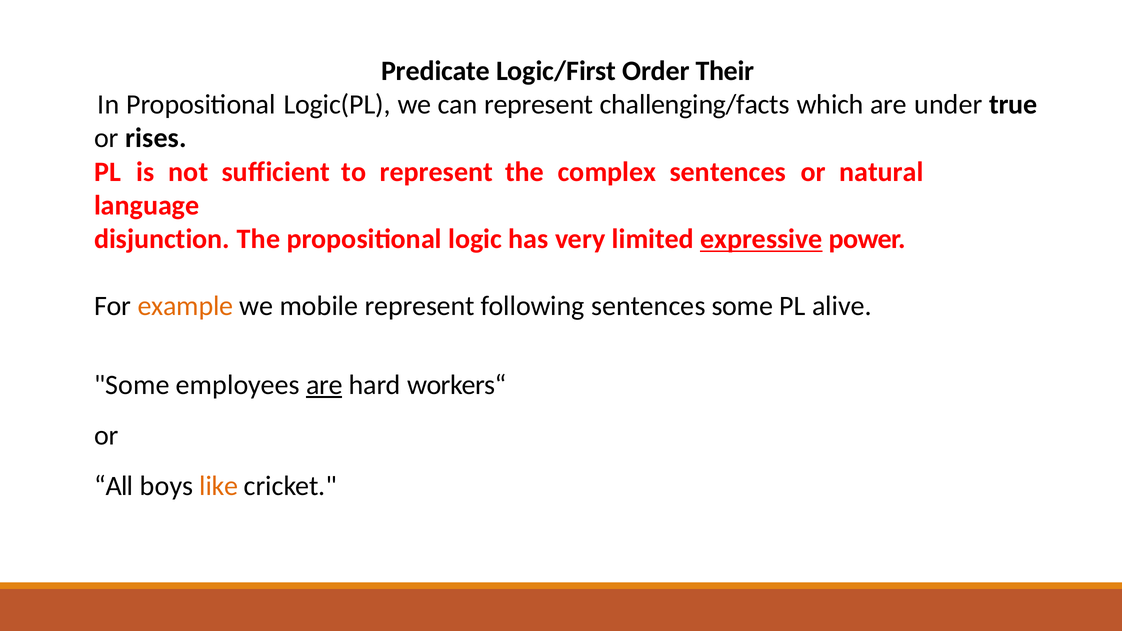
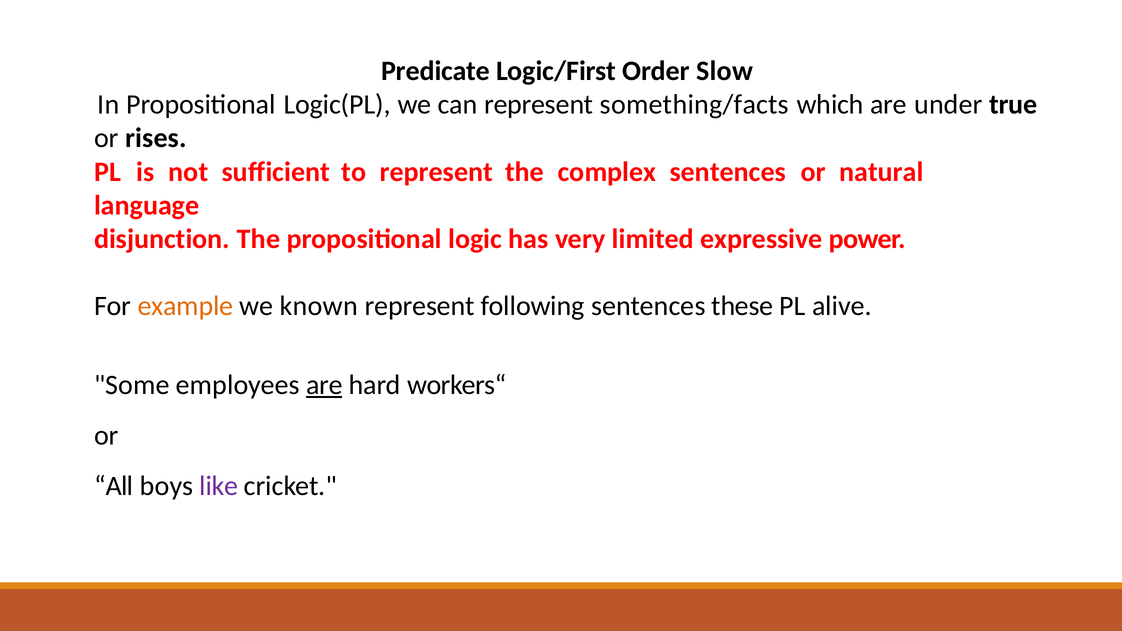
Their: Their -> Slow
challenging/facts: challenging/facts -> something/facts
expressive underline: present -> none
mobile: mobile -> known
sentences some: some -> these
like colour: orange -> purple
